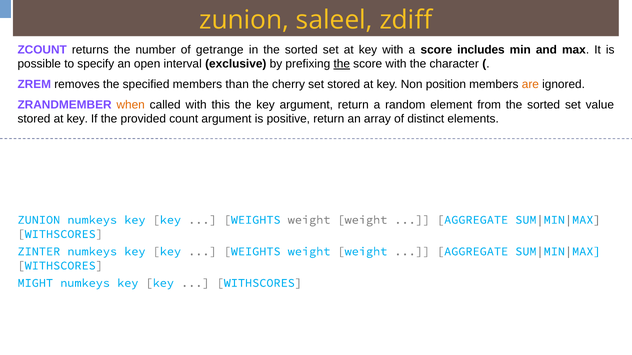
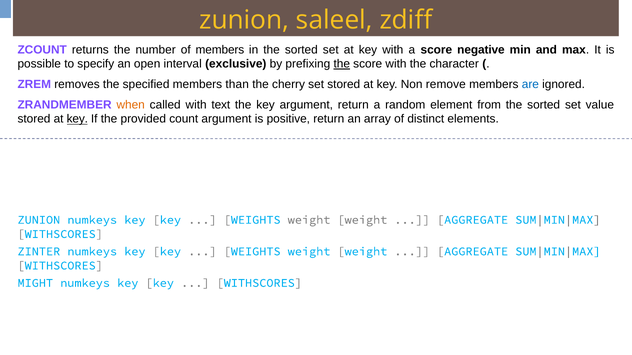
of getrange: getrange -> members
includes: includes -> negative
position: position -> remove
are colour: orange -> blue
this: this -> text
key at (77, 119) underline: none -> present
